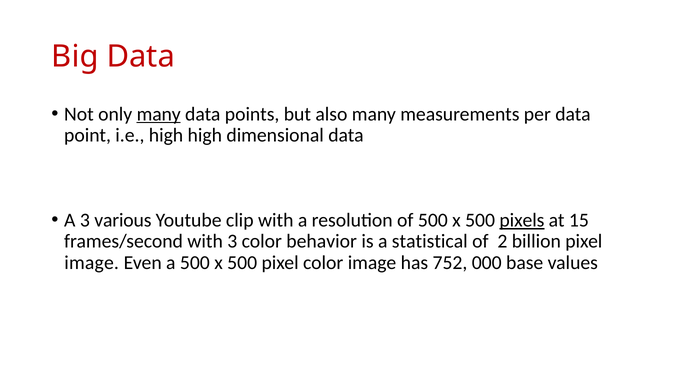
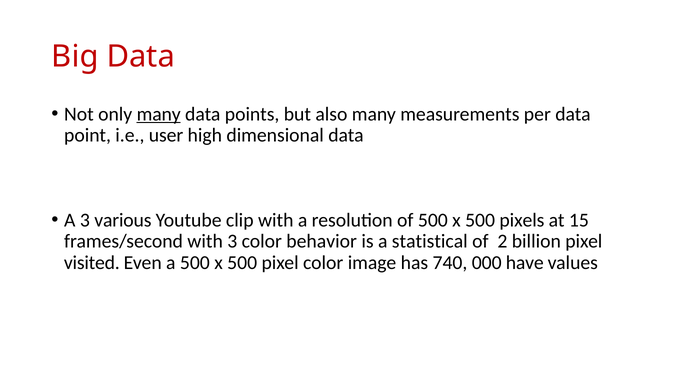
i.e high: high -> user
pixels underline: present -> none
image at (92, 263): image -> visited
752: 752 -> 740
base: base -> have
